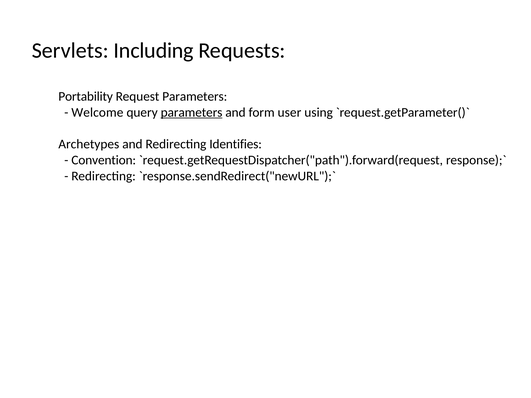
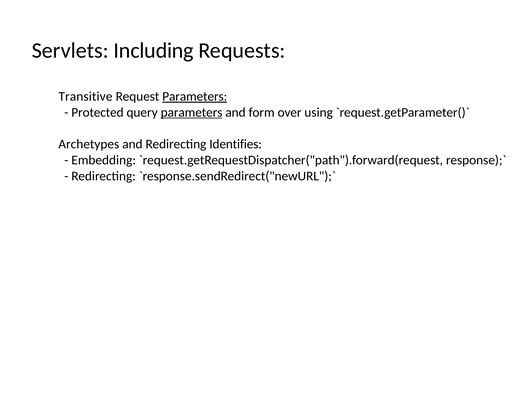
Portability: Portability -> Transitive
Parameters at (195, 96) underline: none -> present
Welcome: Welcome -> Protected
user: user -> over
Convention: Convention -> Embedding
